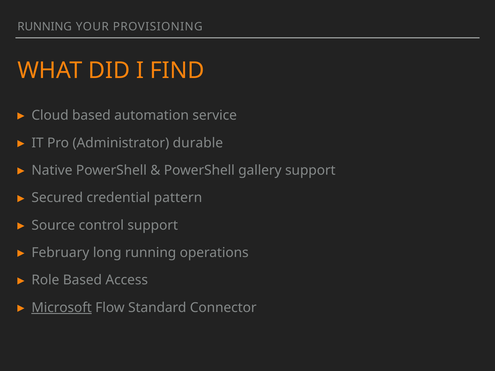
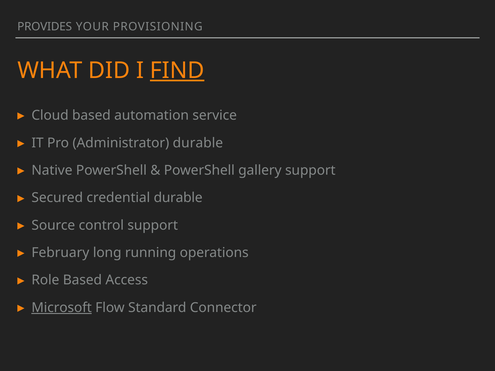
RUNNING at (45, 27): RUNNING -> PROVIDES
FIND underline: none -> present
credential pattern: pattern -> durable
